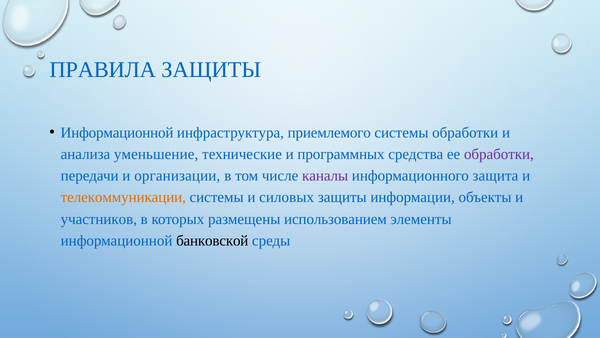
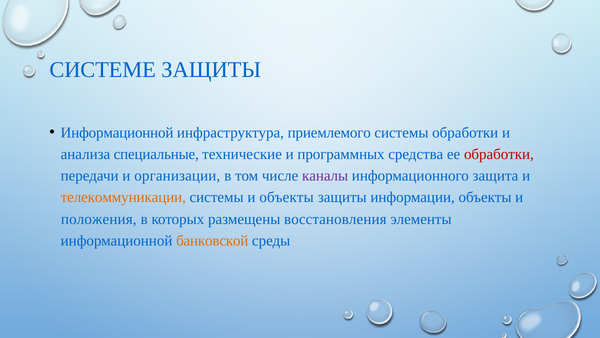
ПРАВИЛА: ПРАВИЛА -> СИСТЕМЕ
уменьшение: уменьшение -> специальные
обработки at (499, 154) colour: purple -> red
и силовых: силовых -> объекты
участников: участников -> положения
использованием: использованием -> восстановления
банковской colour: black -> orange
